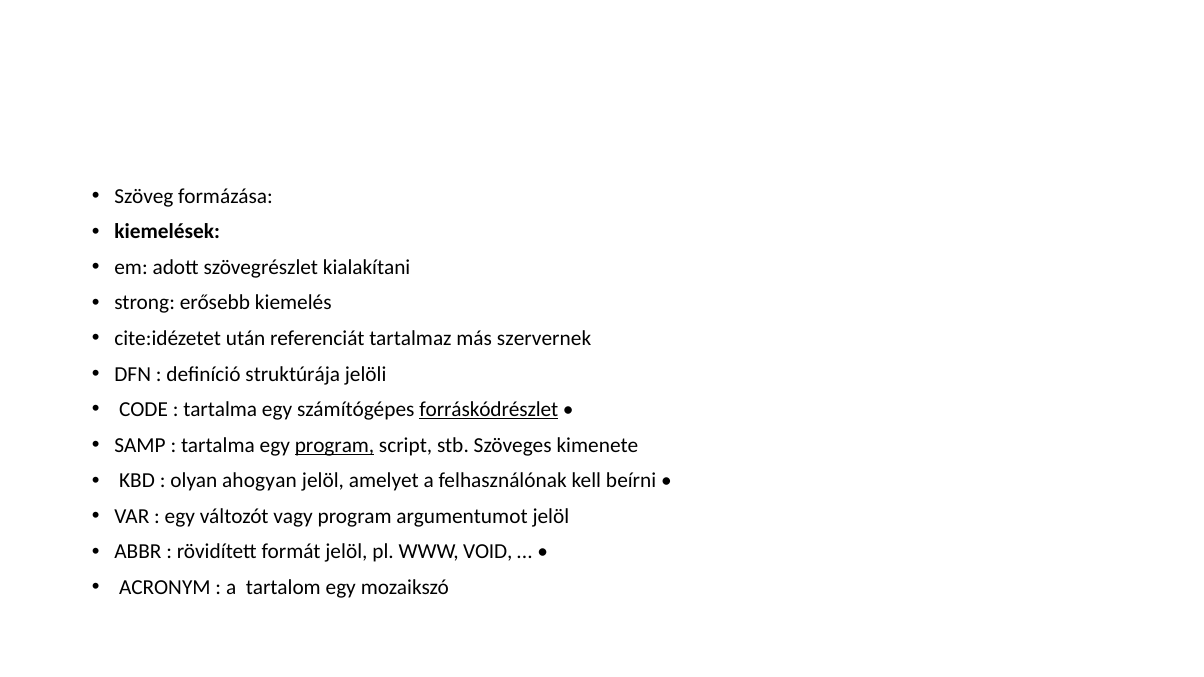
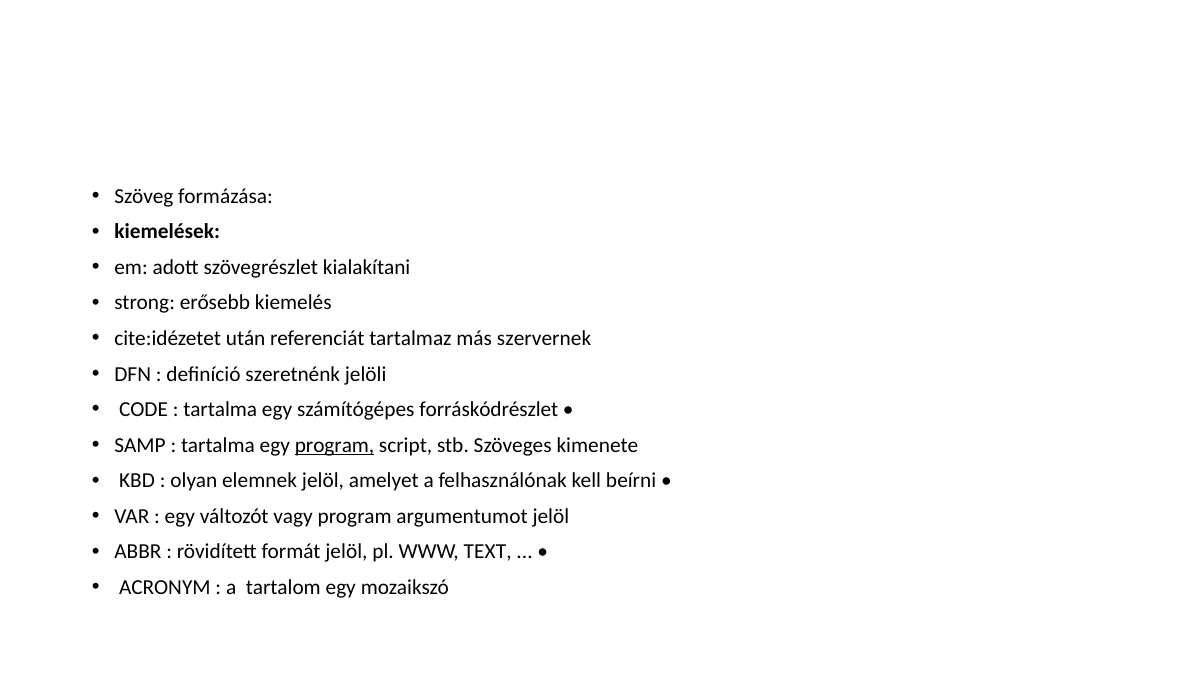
struktúrája: struktúrája -> szeretnénk
forráskódrészlet underline: present -> none
ahogyan: ahogyan -> elemnek
VOID: VOID -> TEXT
